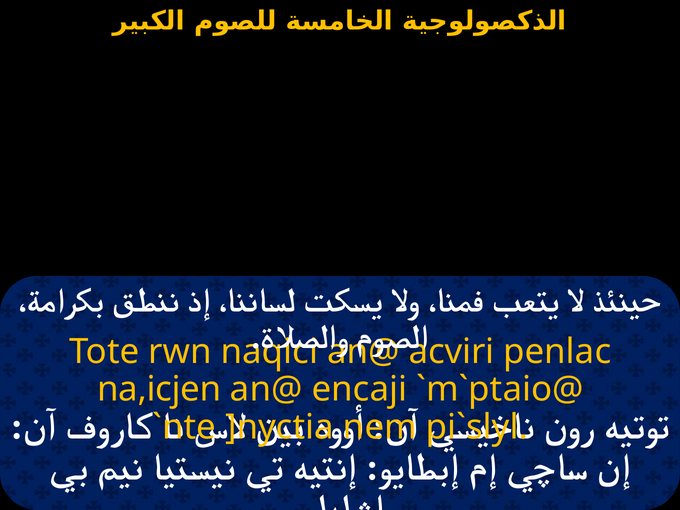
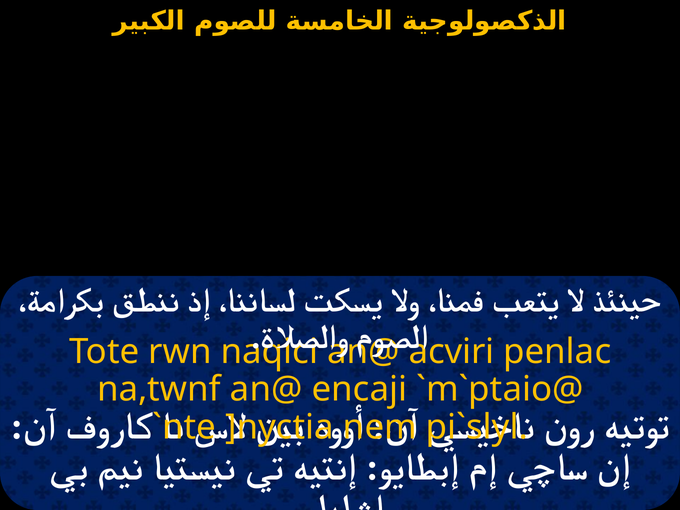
na,icjen: na,icjen -> na,twnf
